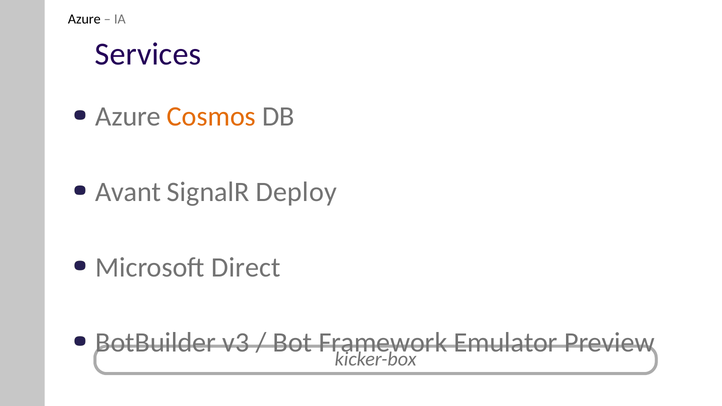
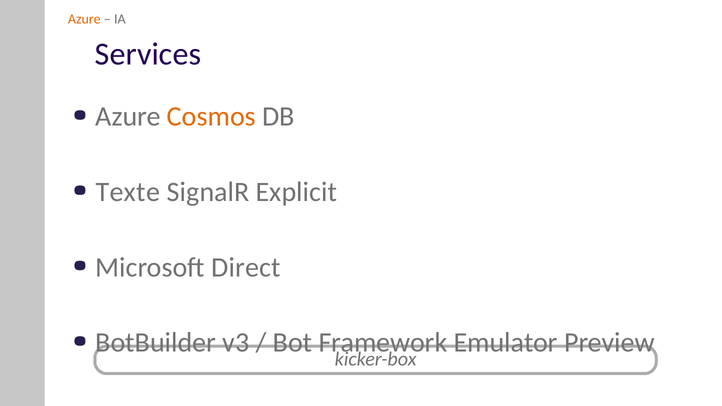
Azure at (84, 19) colour: black -> orange
Avant: Avant -> Texte
Deploy: Deploy -> Explicit
